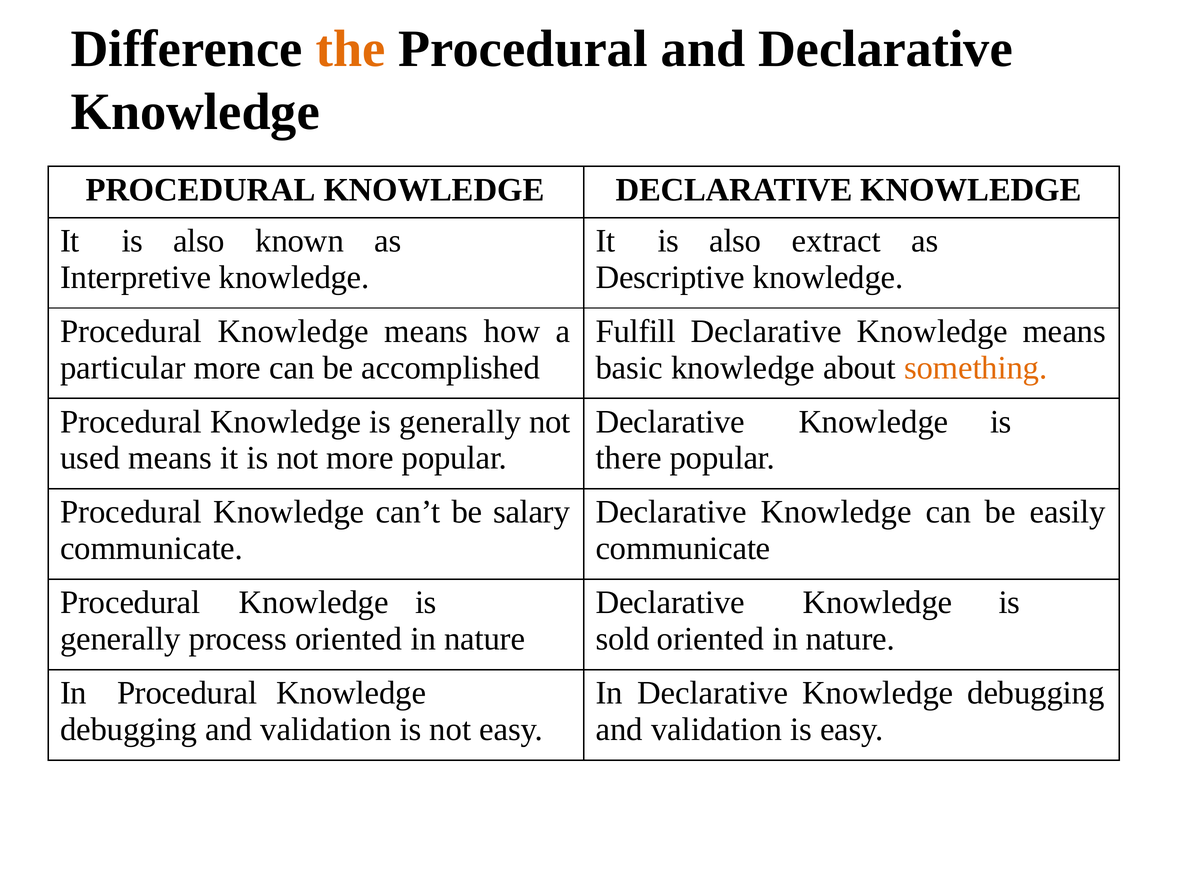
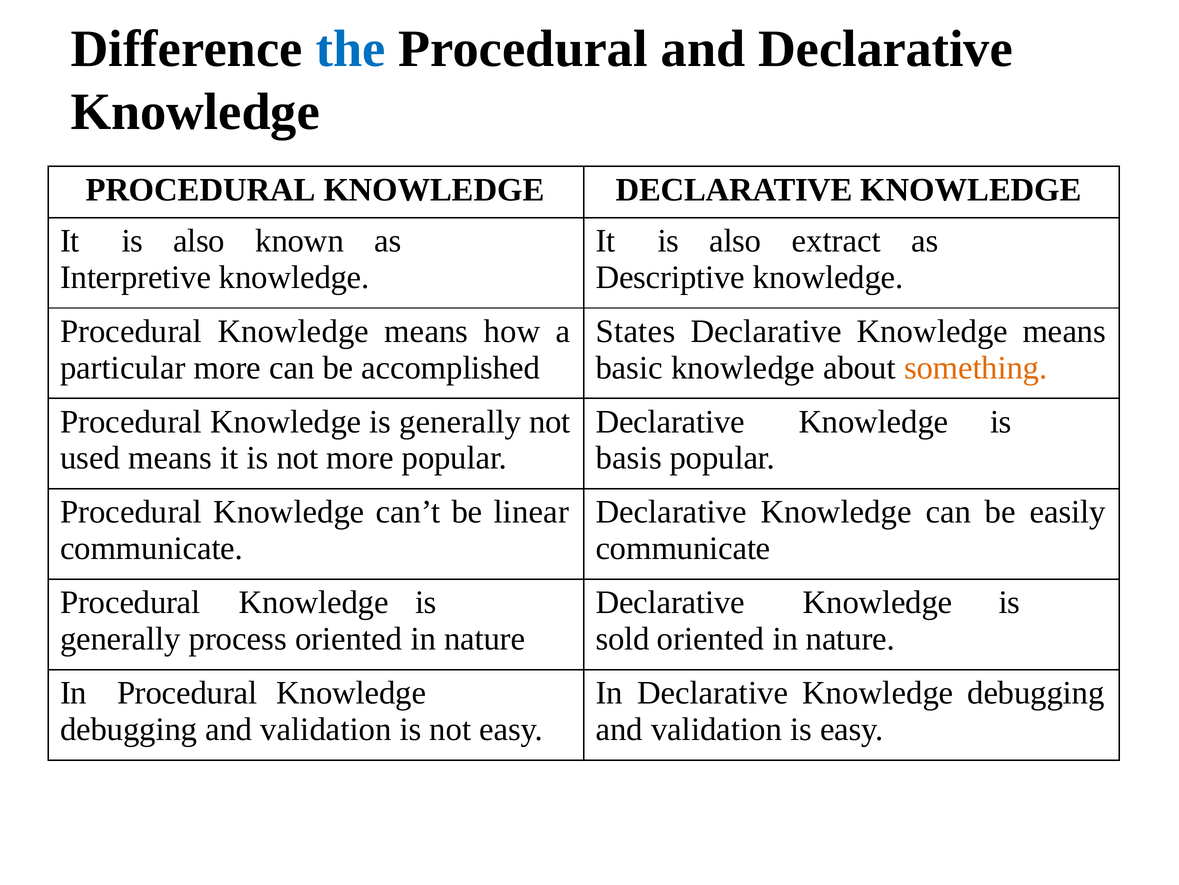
the colour: orange -> blue
Fulfill: Fulfill -> States
there: there -> basis
salary: salary -> linear
